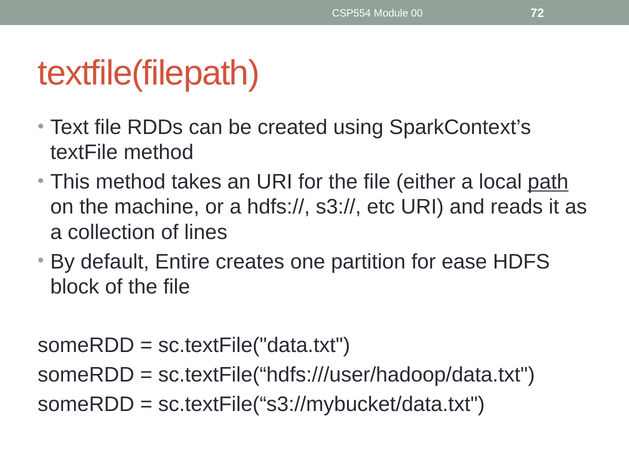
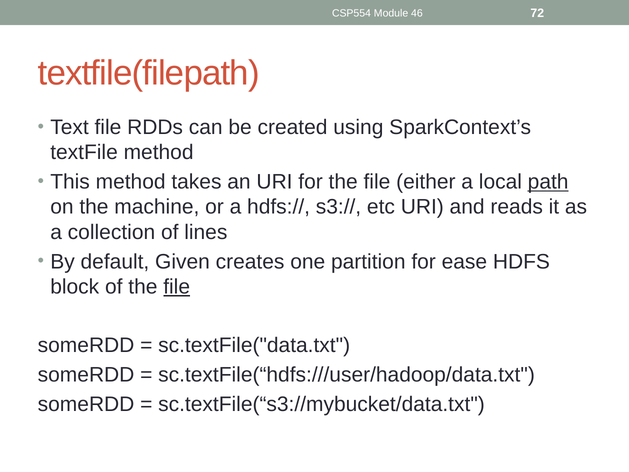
00: 00 -> 46
Entire: Entire -> Given
file at (177, 287) underline: none -> present
